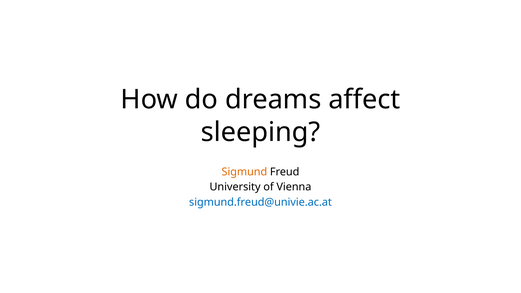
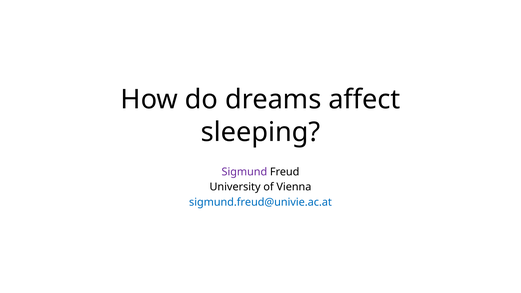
Sigmund colour: orange -> purple
